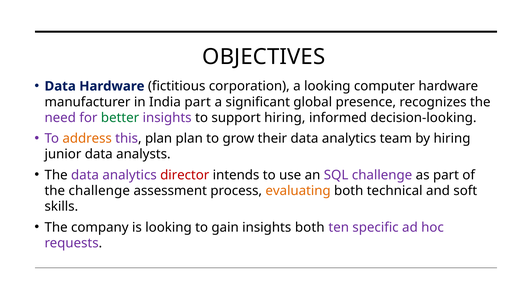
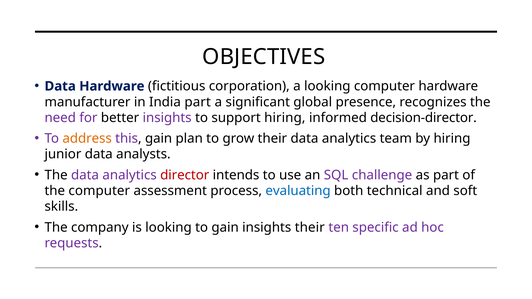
better colour: green -> black
decision-looking: decision-looking -> decision-director
this plan: plan -> gain
the challenge: challenge -> computer
evaluating colour: orange -> blue
insights both: both -> their
